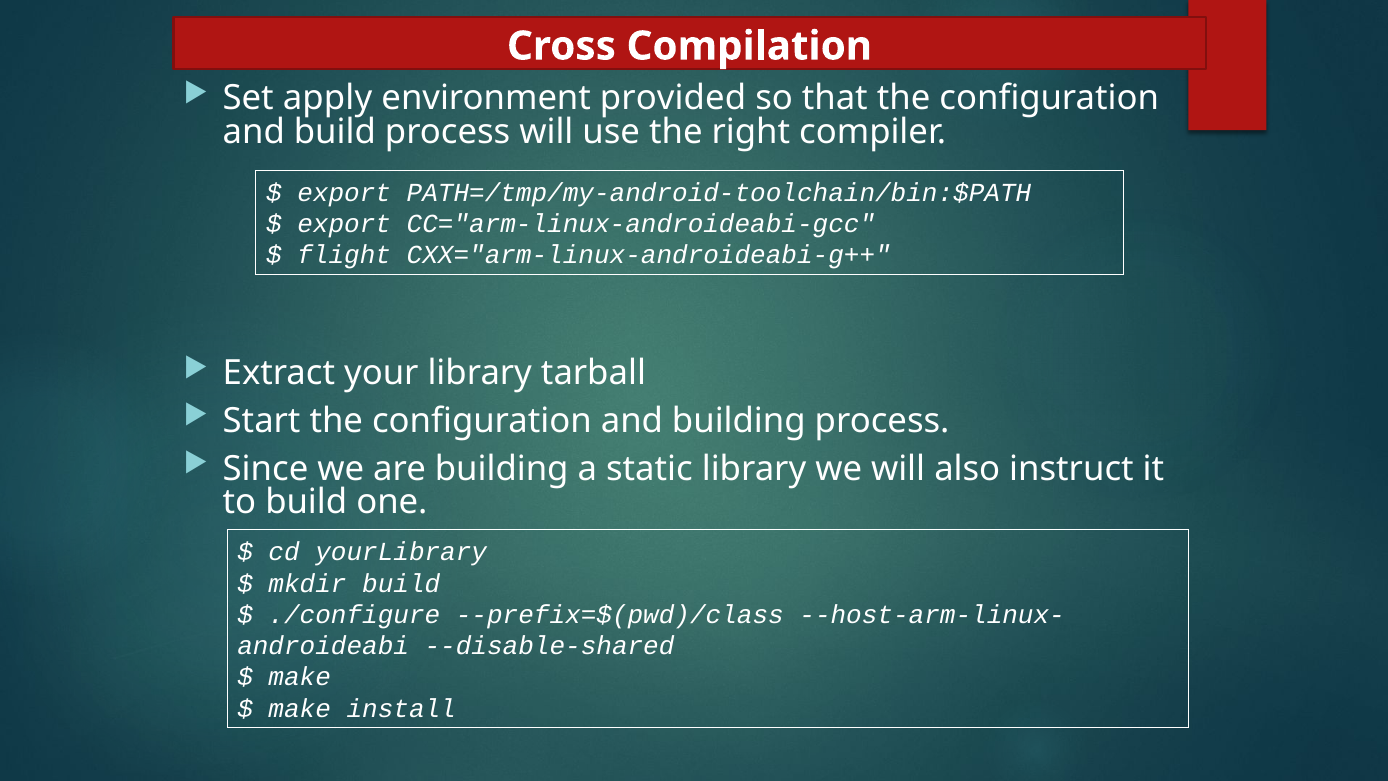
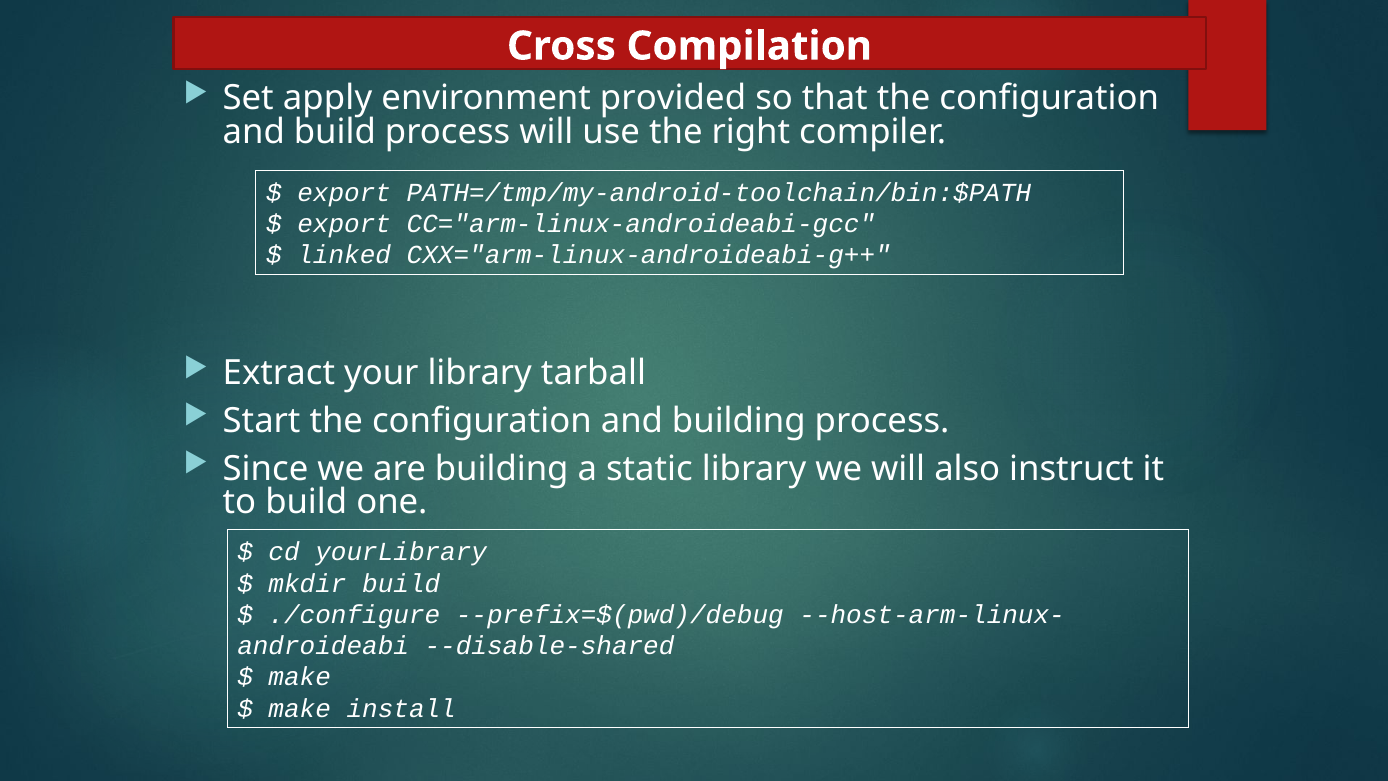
flight: flight -> linked
--prefix=$(pwd)/class: --prefix=$(pwd)/class -> --prefix=$(pwd)/debug
